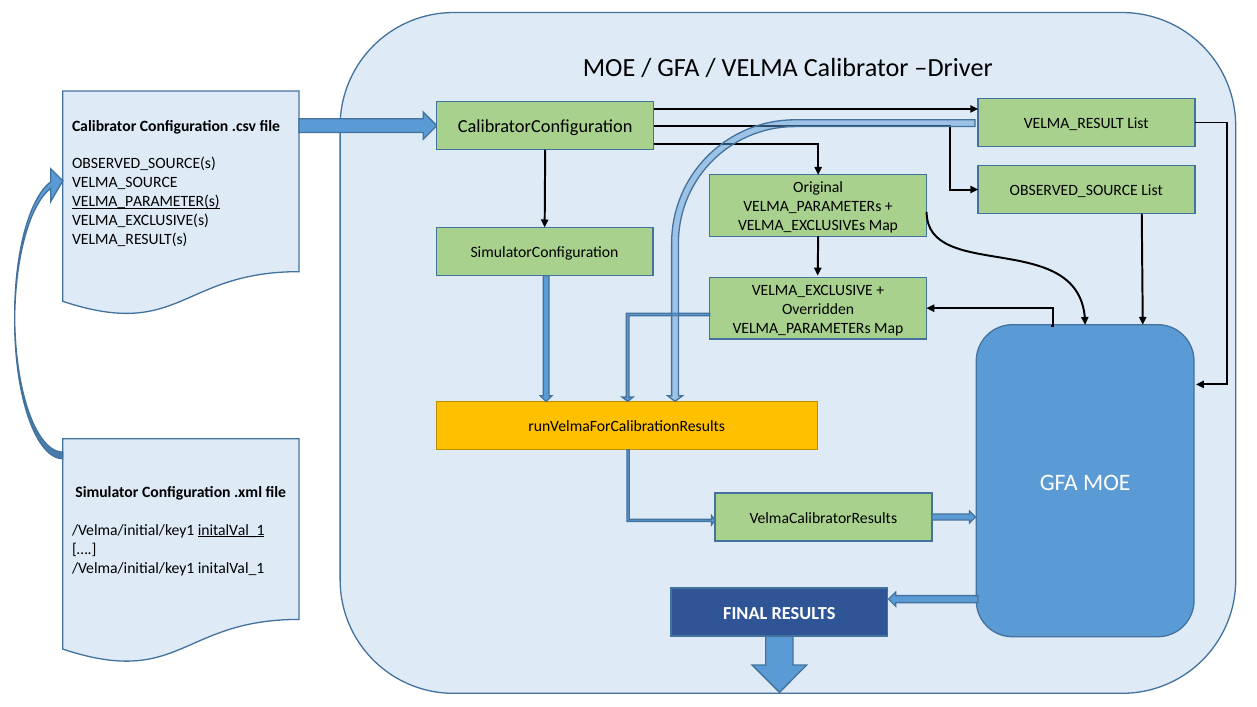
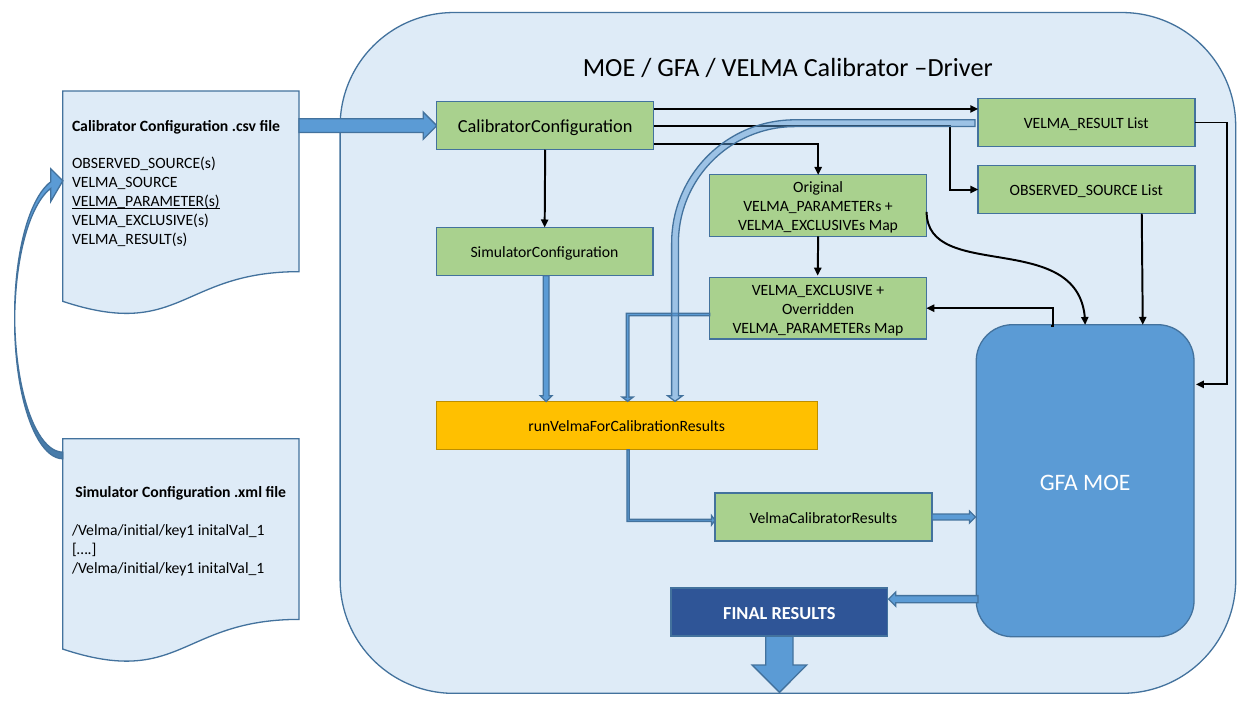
initalVal_1 at (231, 530) underline: present -> none
